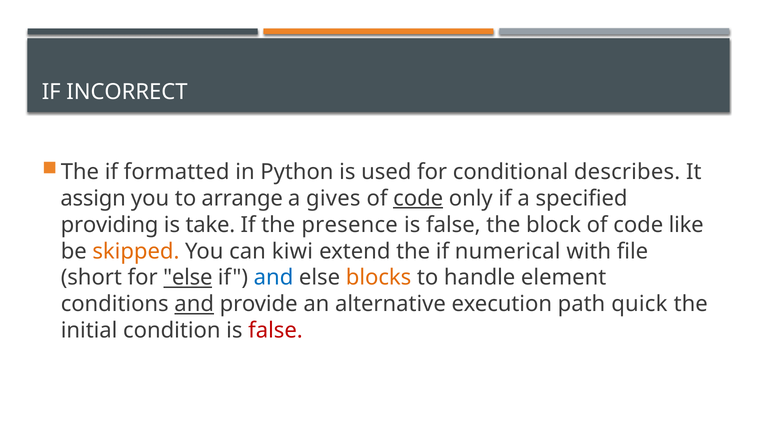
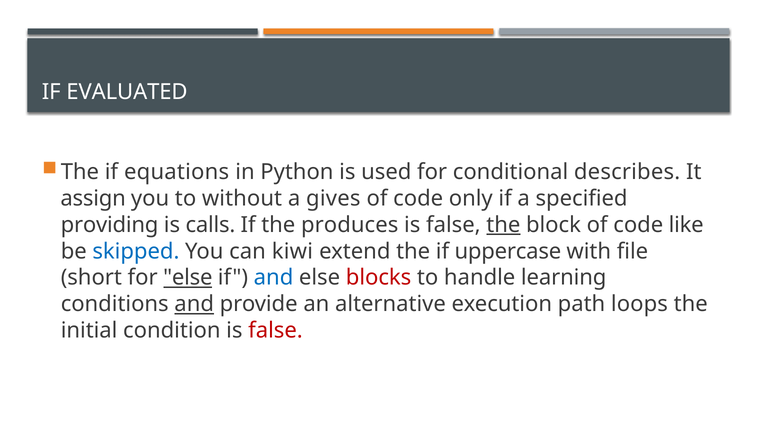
INCORRECT: INCORRECT -> EVALUATED
formatted: formatted -> equations
arrange: arrange -> without
code at (418, 198) underline: present -> none
take: take -> calls
presence: presence -> produces
the at (503, 225) underline: none -> present
skipped colour: orange -> blue
numerical: numerical -> uppercase
blocks colour: orange -> red
element: element -> learning
quick: quick -> loops
